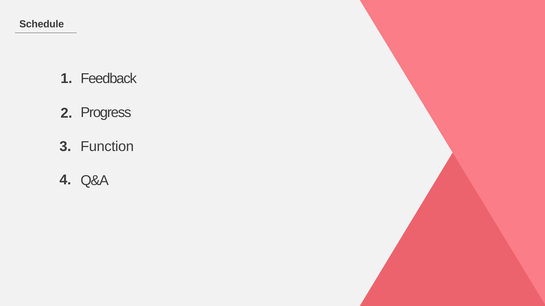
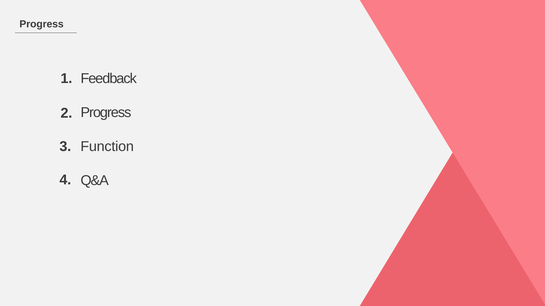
Schedule at (42, 24): Schedule -> Progress
